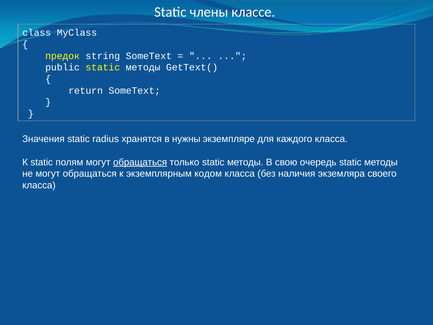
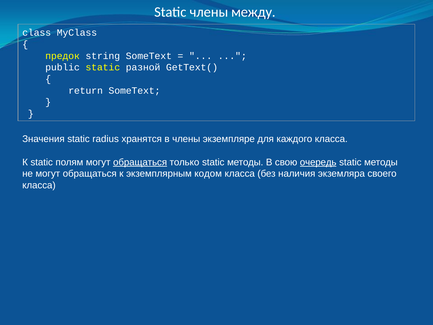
классе: классе -> между
public static методы: методы -> разной
в нужны: нужны -> члены
очередь underline: none -> present
